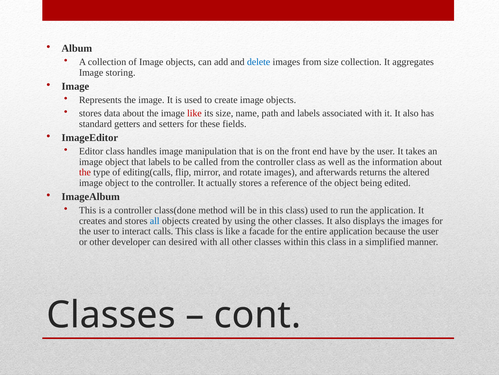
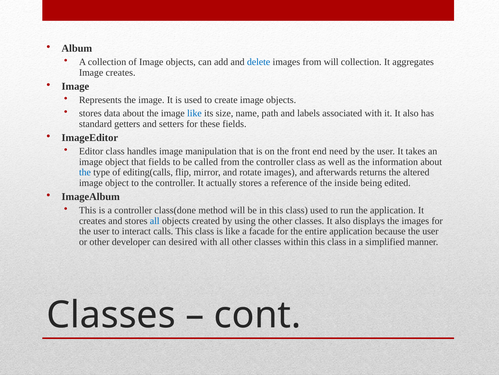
from size: size -> will
Image storing: storing -> creates
like at (194, 113) colour: red -> blue
have: have -> need
that labels: labels -> fields
the at (85, 172) colour: red -> blue
the object: object -> inside
